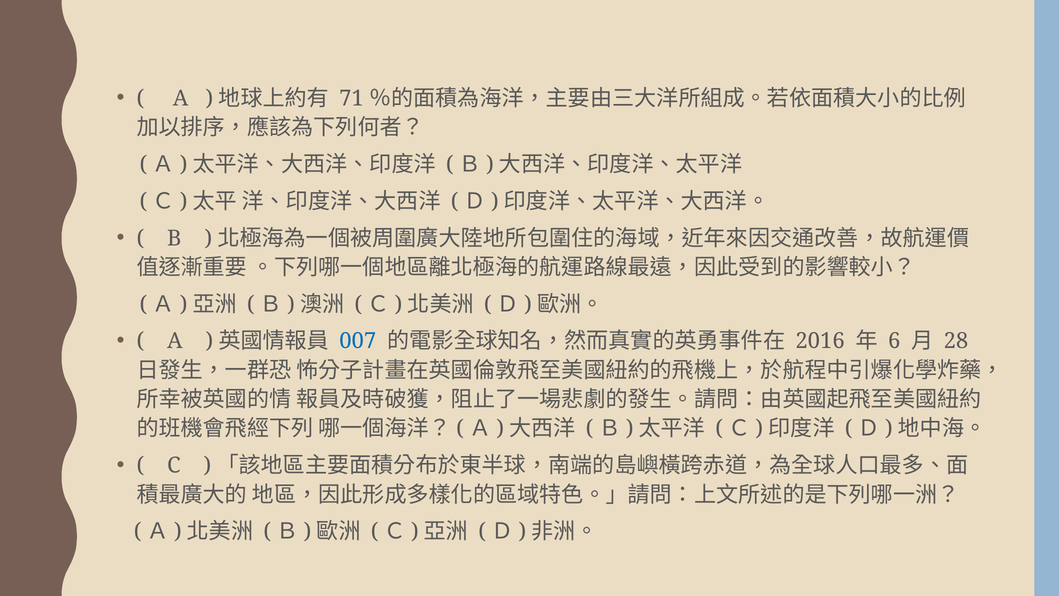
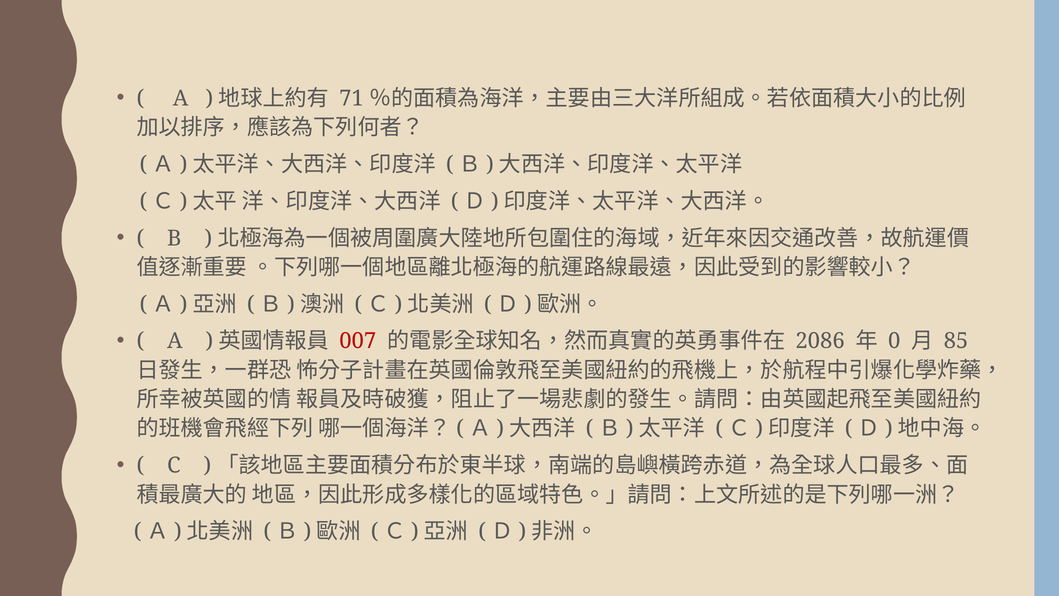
007 colour: blue -> red
2016: 2016 -> 2086
6: 6 -> 0
28: 28 -> 85
